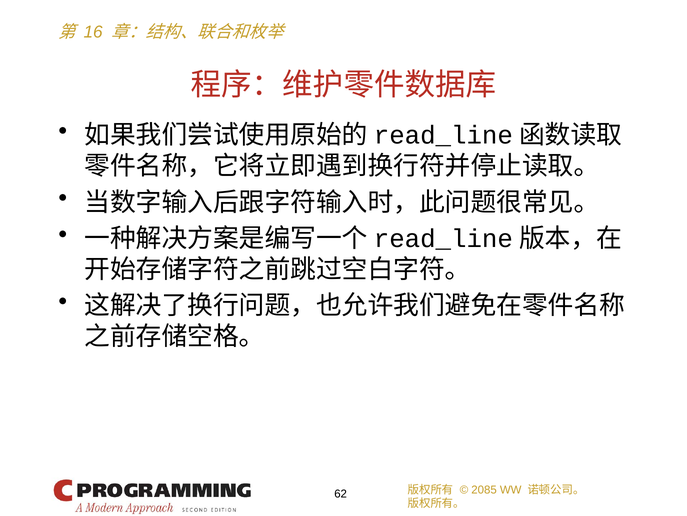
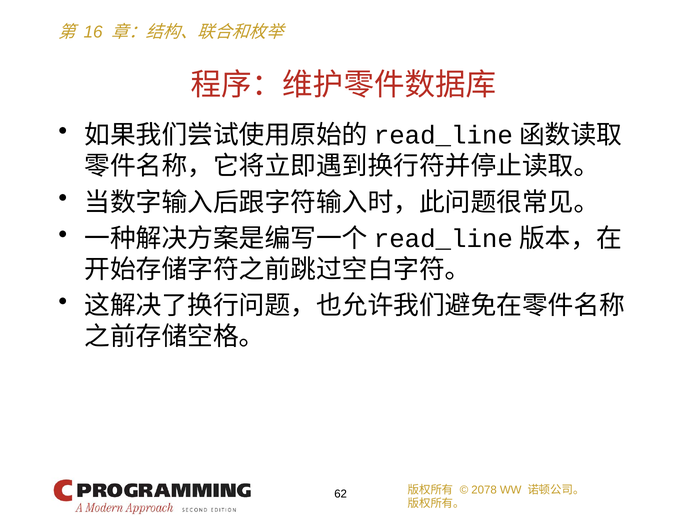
2085: 2085 -> 2078
